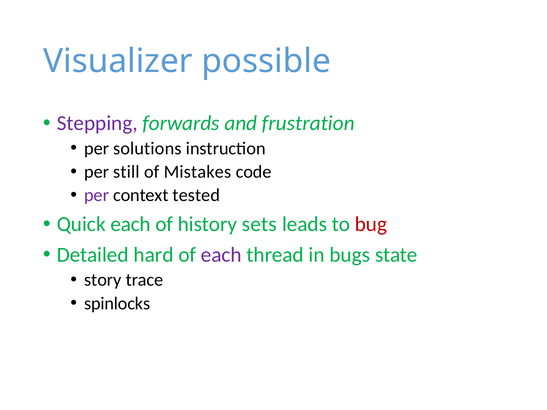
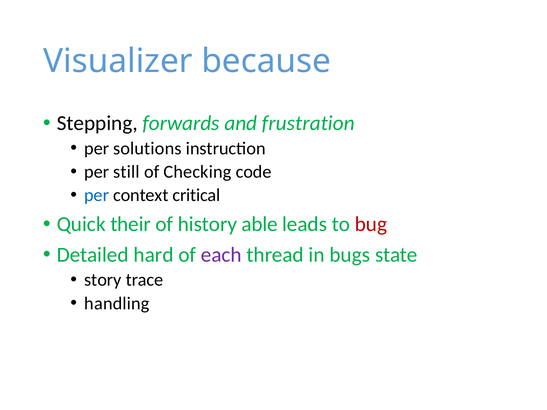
possible: possible -> because
Stepping colour: purple -> black
Mistakes: Mistakes -> Checking
per at (97, 195) colour: purple -> blue
tested: tested -> critical
Quick each: each -> their
sets: sets -> able
spinlocks: spinlocks -> handling
